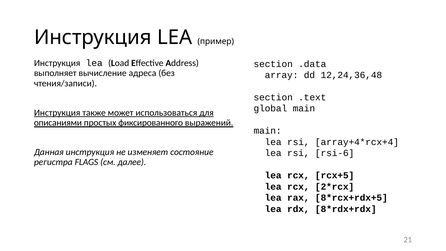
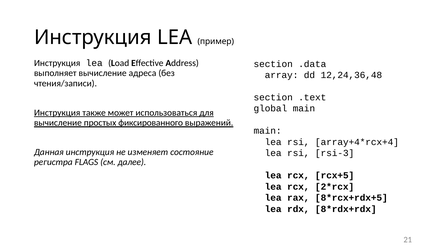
описаниями at (58, 123): описаниями -> вычисление
rsi-6: rsi-6 -> rsi-3
